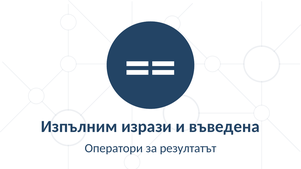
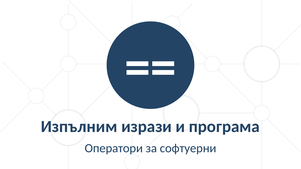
въведена: въведена -> програма
резултатът: резултатът -> софтуерни
